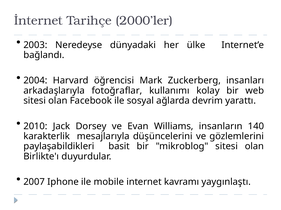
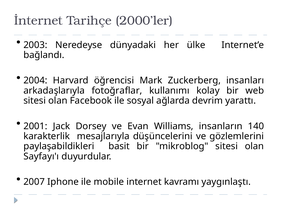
2010: 2010 -> 2001
Birlikte'ı: Birlikte'ı -> Sayfayı'ı
